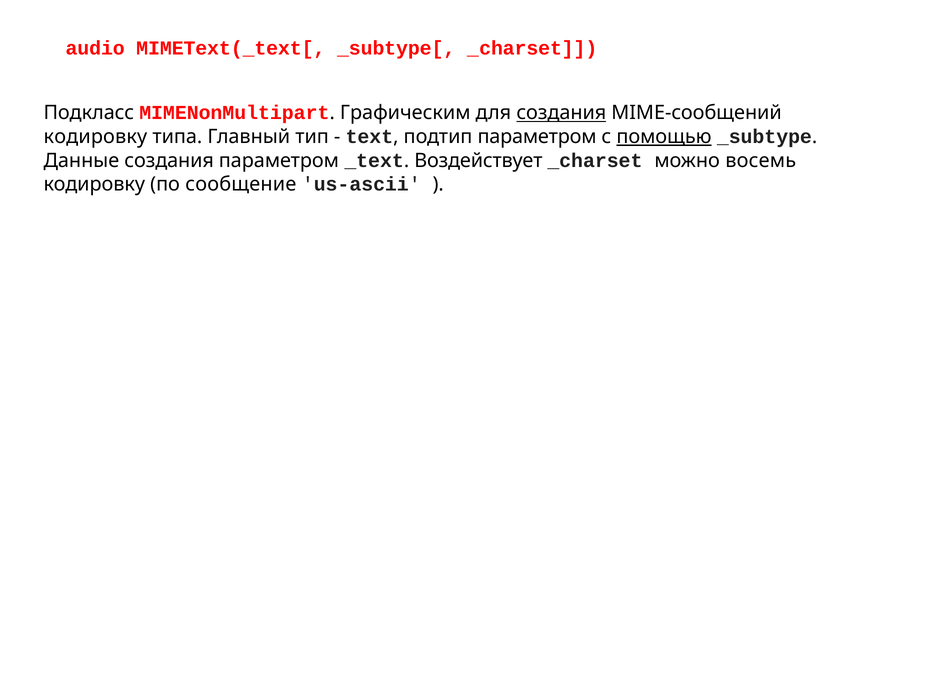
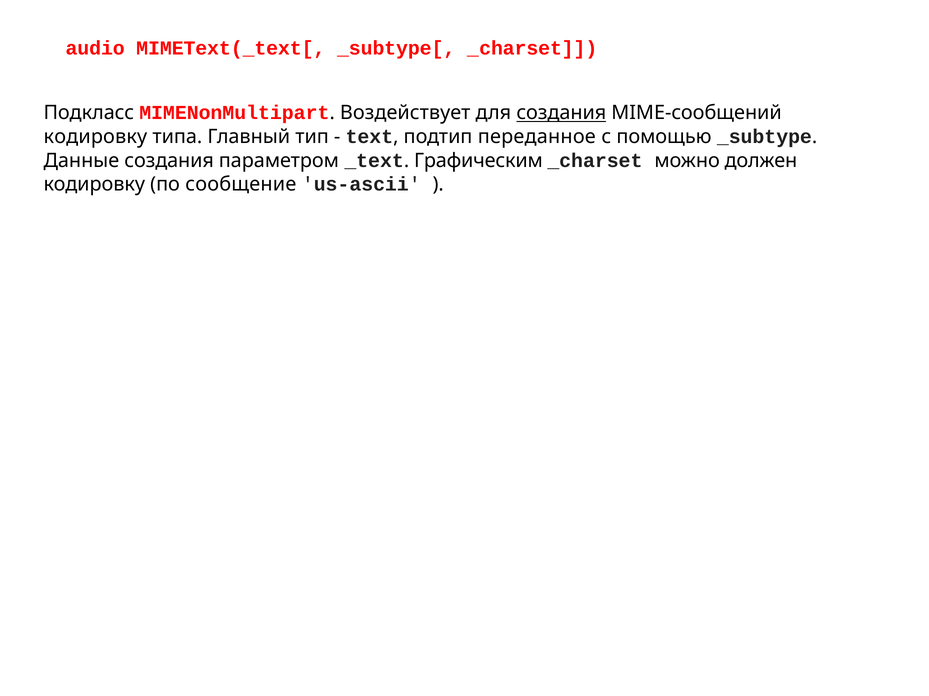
Графическим: Графическим -> Воздействует
подтип параметром: параметром -> переданное
помощью underline: present -> none
Воздействует: Воздействует -> Графическим
восемь: восемь -> должен
